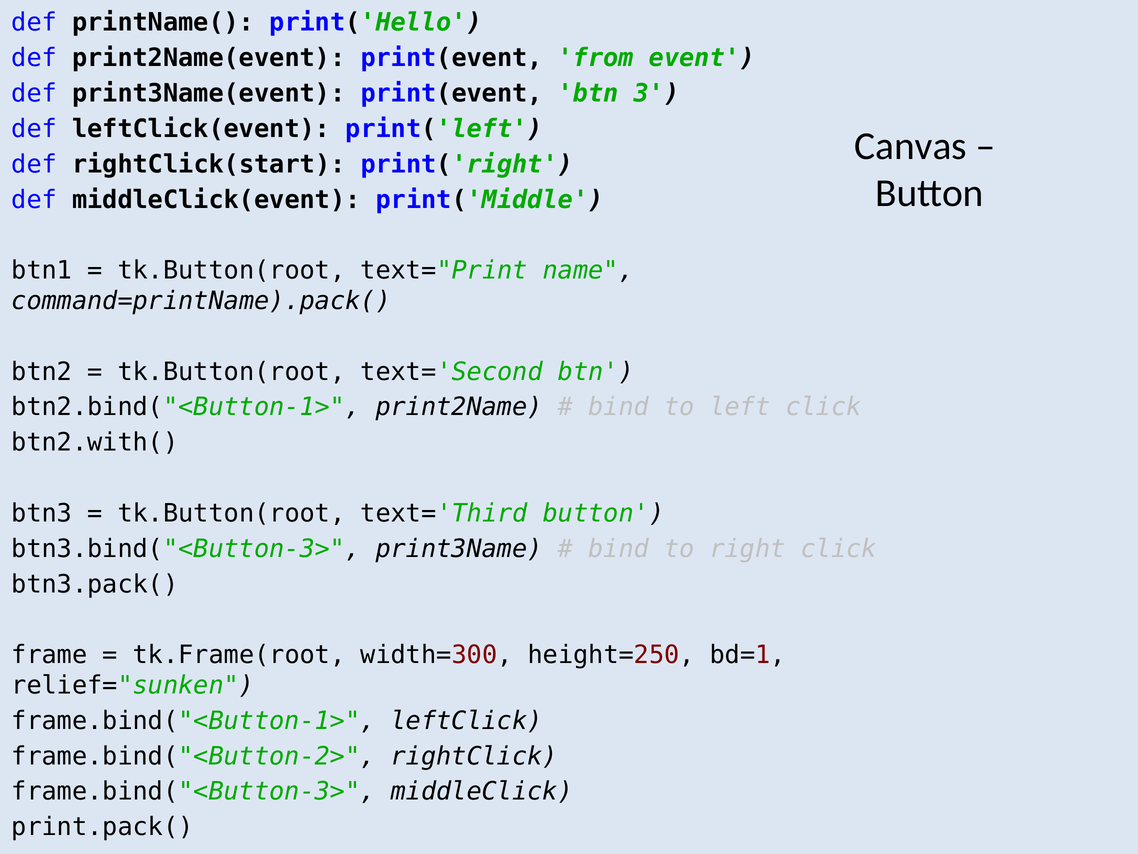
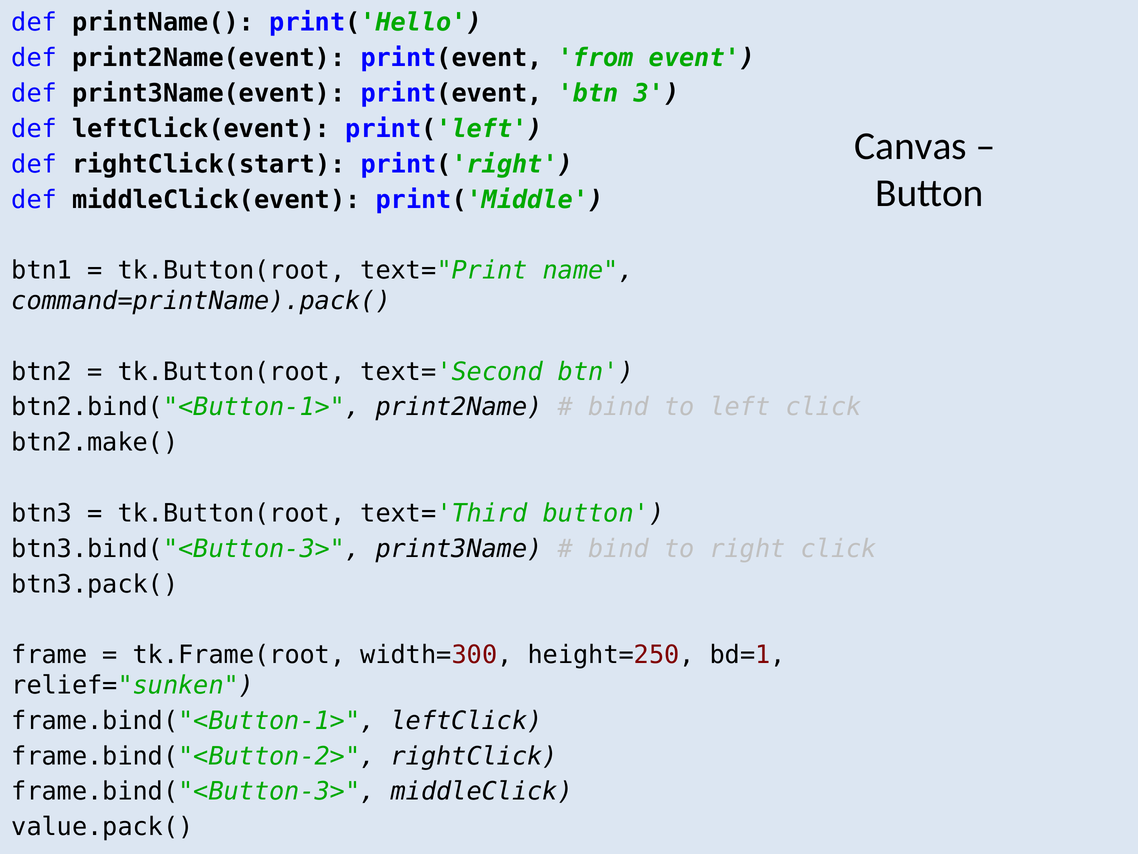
btn2.with(: btn2.with( -> btn2.make(
print.pack(: print.pack( -> value.pack(
